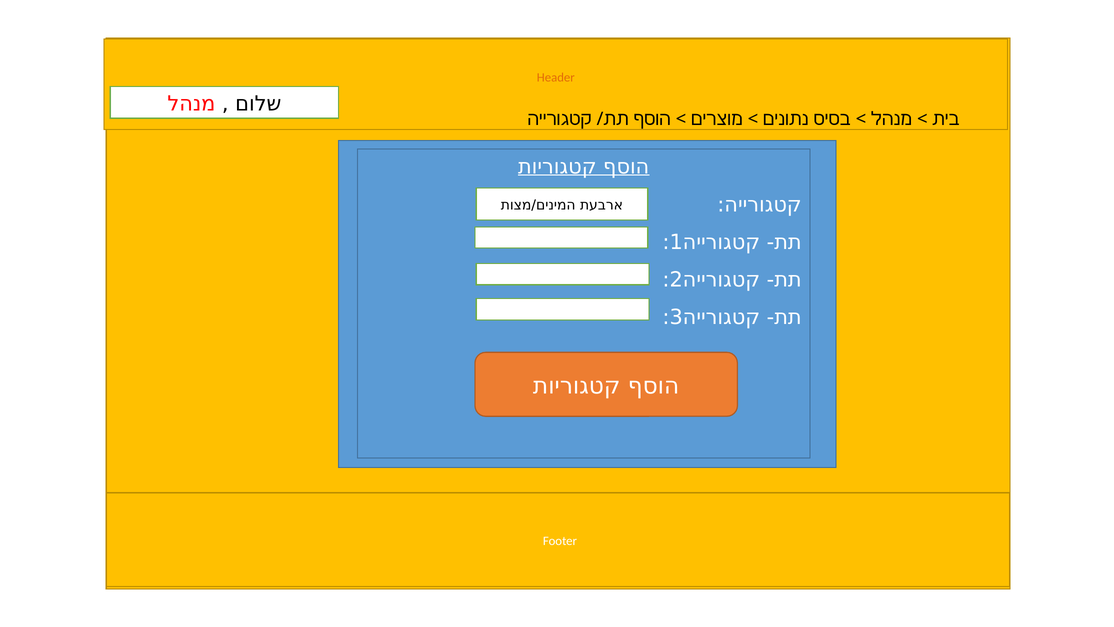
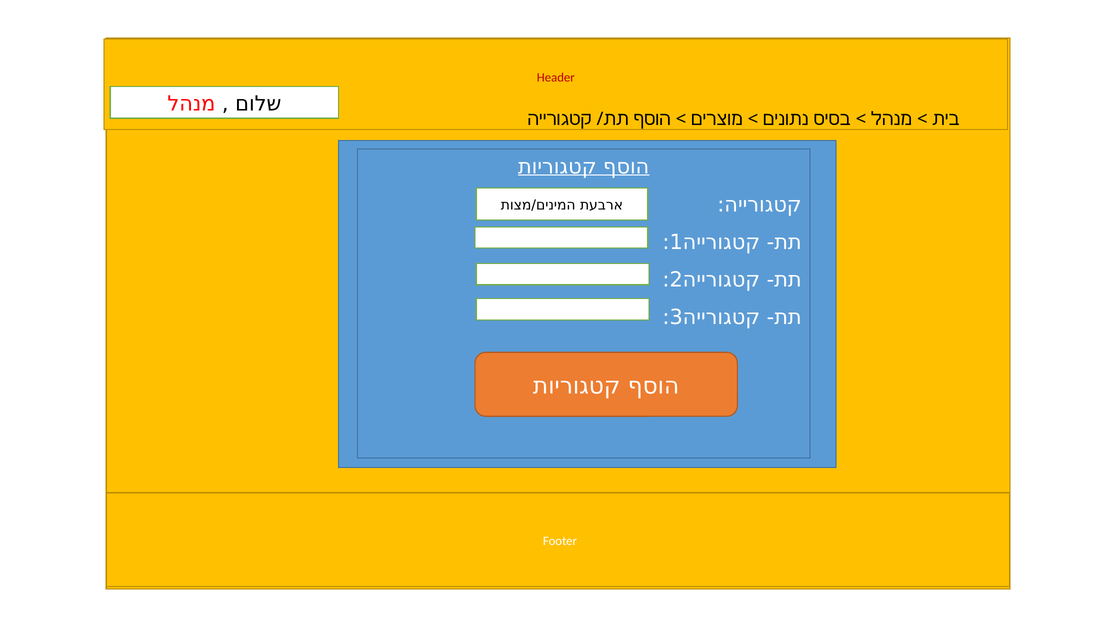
Header colour: orange -> red
